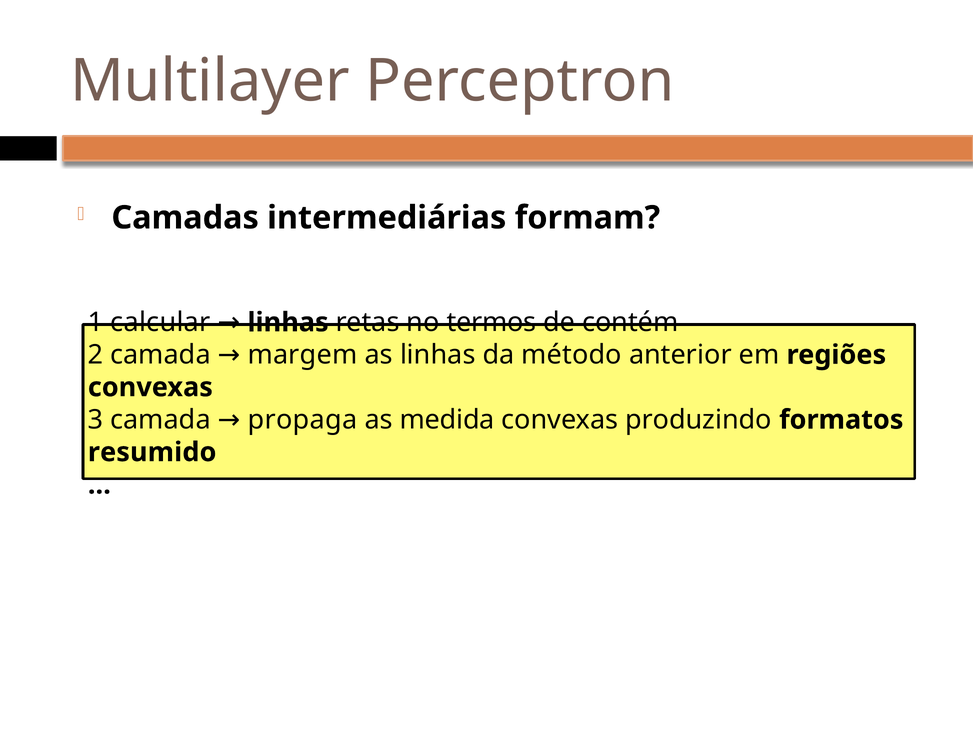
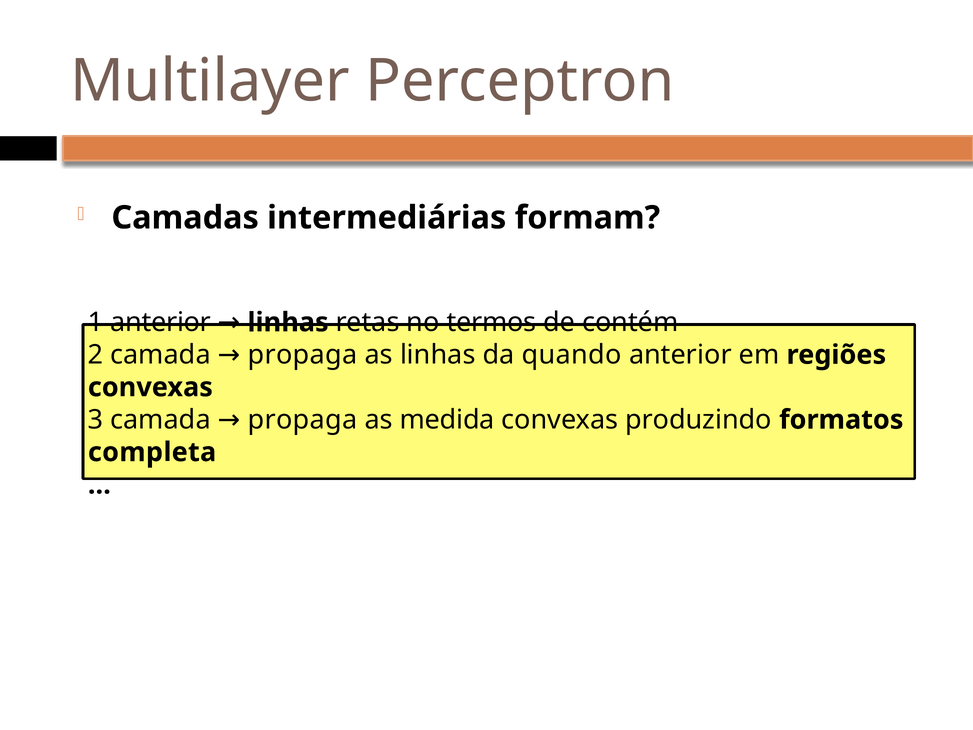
1 calcular: calcular -> anterior
2 camada margem: margem -> propaga
método: método -> quando
resumido: resumido -> completa
